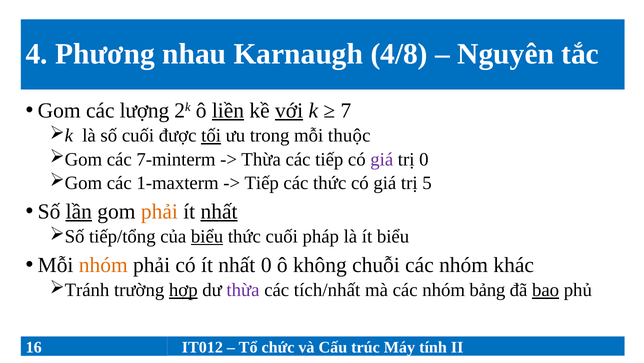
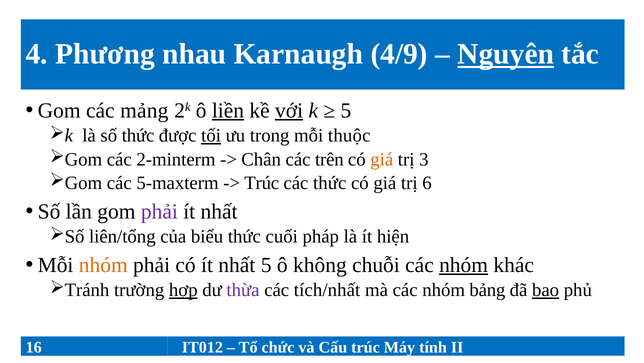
4/8: 4/8 -> 4/9
Nguyên underline: none -> present
lượng: lượng -> mảng
7 at (346, 110): 7 -> 5
số cuối: cuối -> thức
7-minterm: 7-minterm -> 2-minterm
Thừa at (261, 159): Thừa -> Chân
các tiếp: tiếp -> trên
giá at (382, 159) colour: purple -> orange
trị 0: 0 -> 3
1-maxterm: 1-maxterm -> 5-maxterm
Tiếp at (262, 183): Tiếp -> Trúc
5: 5 -> 6
lần underline: present -> none
phải at (159, 211) colour: orange -> purple
nhất at (219, 211) underline: present -> none
tiếp/tổng: tiếp/tổng -> liên/tổng
biểu at (207, 236) underline: present -> none
ít biểu: biểu -> hiện
nhất 0: 0 -> 5
nhóm at (464, 265) underline: none -> present
